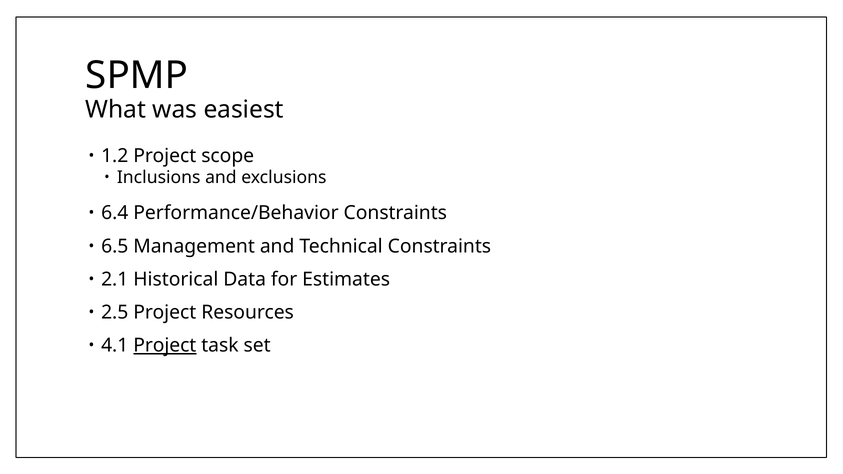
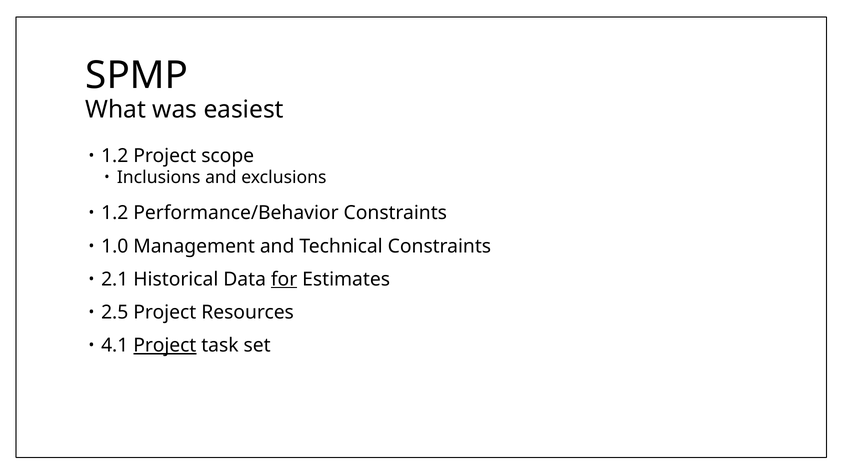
6.4 at (115, 213): 6.4 -> 1.2
6.5: 6.5 -> 1.0
for underline: none -> present
